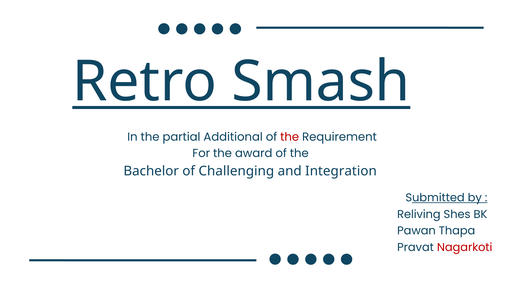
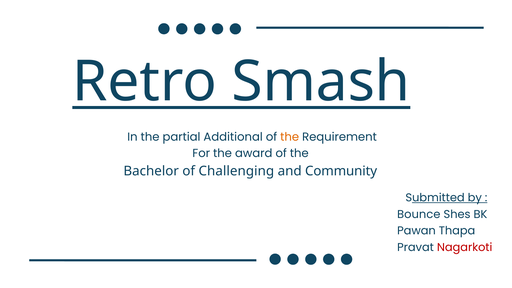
the at (290, 137) colour: red -> orange
Integration: Integration -> Community
Reliving: Reliving -> Bounce
